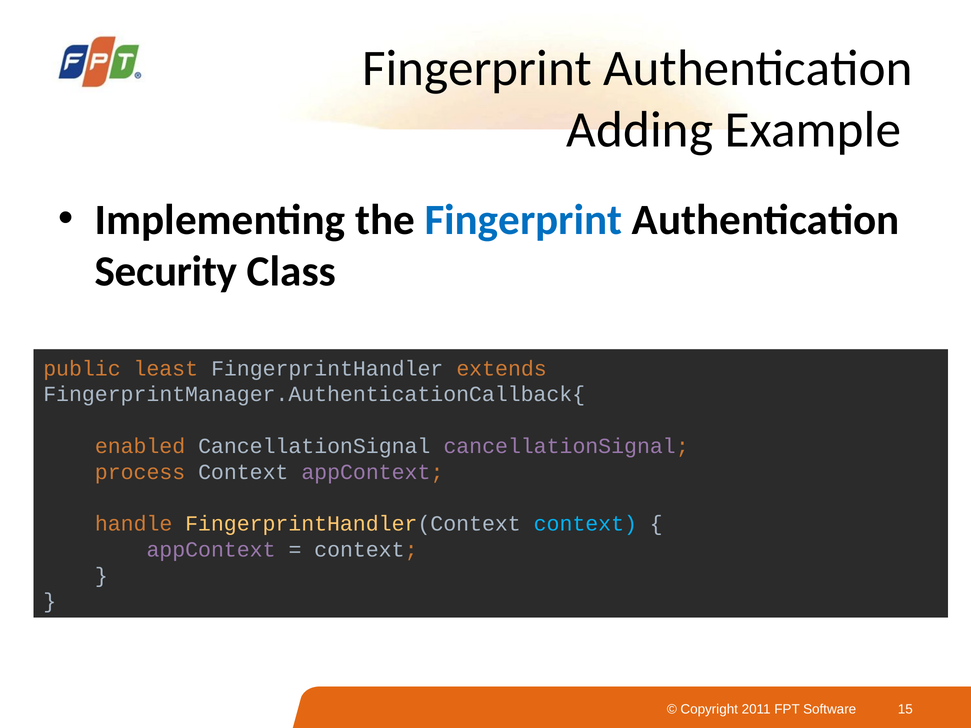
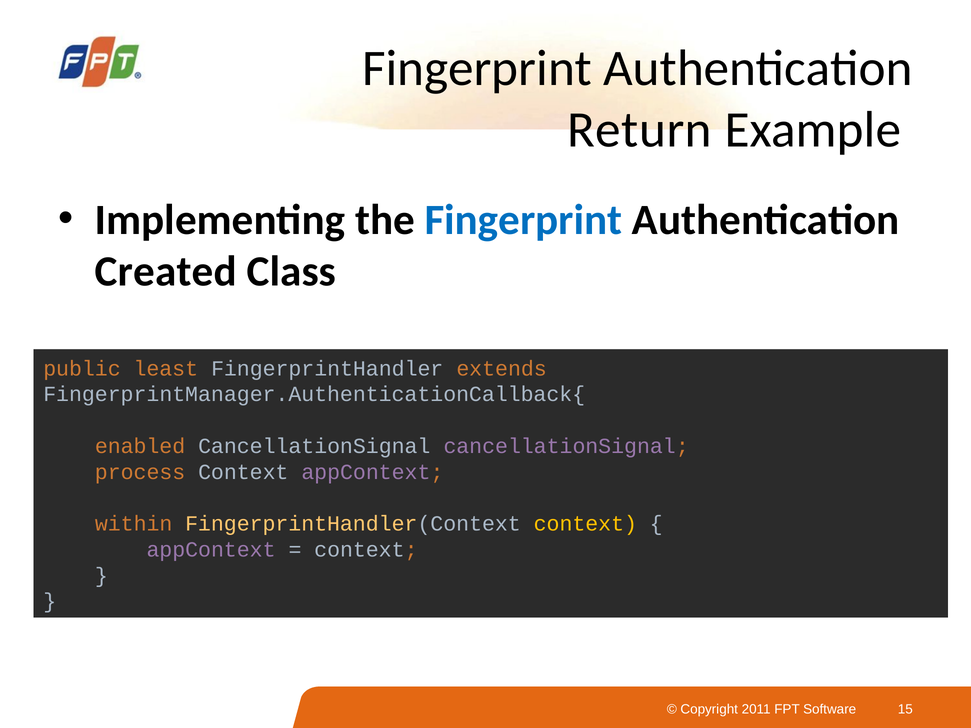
Adding: Adding -> Return
Security: Security -> Created
handle: handle -> within
context at (585, 524) colour: light blue -> yellow
